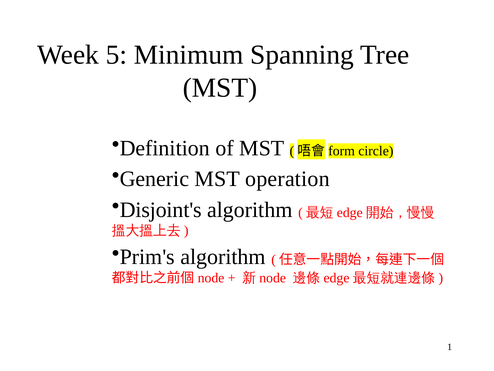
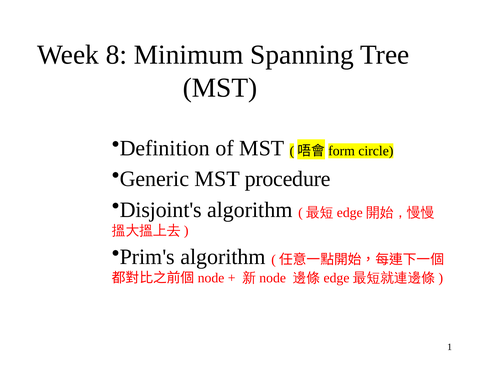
5: 5 -> 8
operation: operation -> procedure
